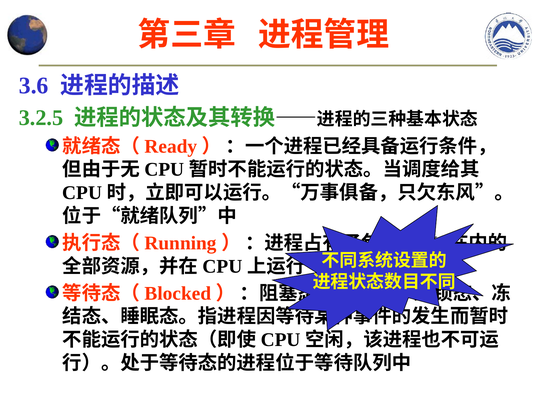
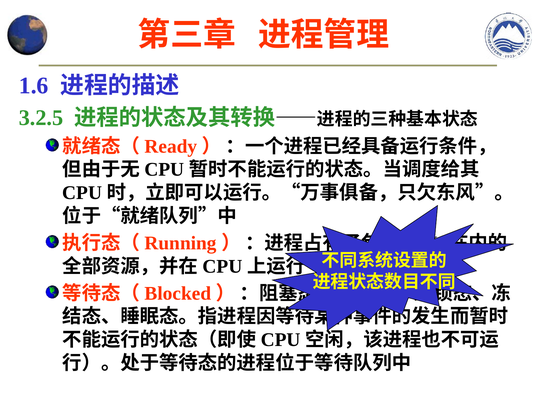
3.6: 3.6 -> 1.6
